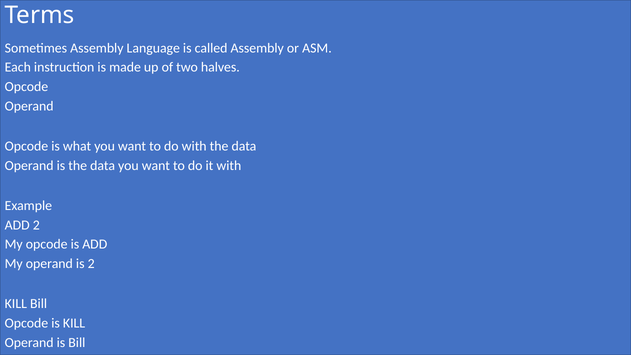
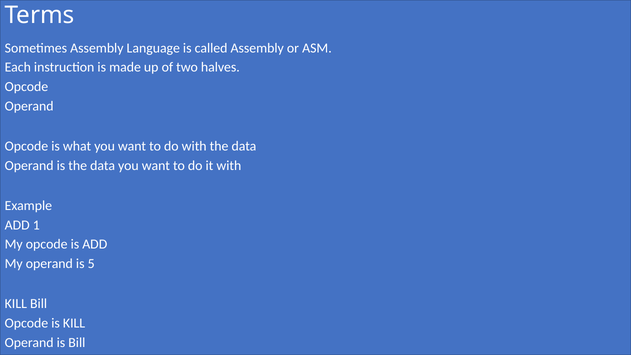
ADD 2: 2 -> 1
is 2: 2 -> 5
